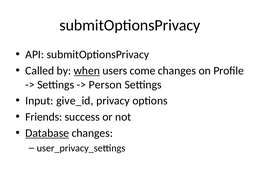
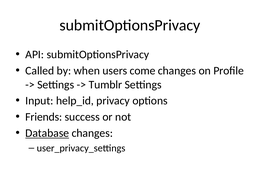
when underline: present -> none
Person: Person -> Tumblr
give_id: give_id -> help_id
